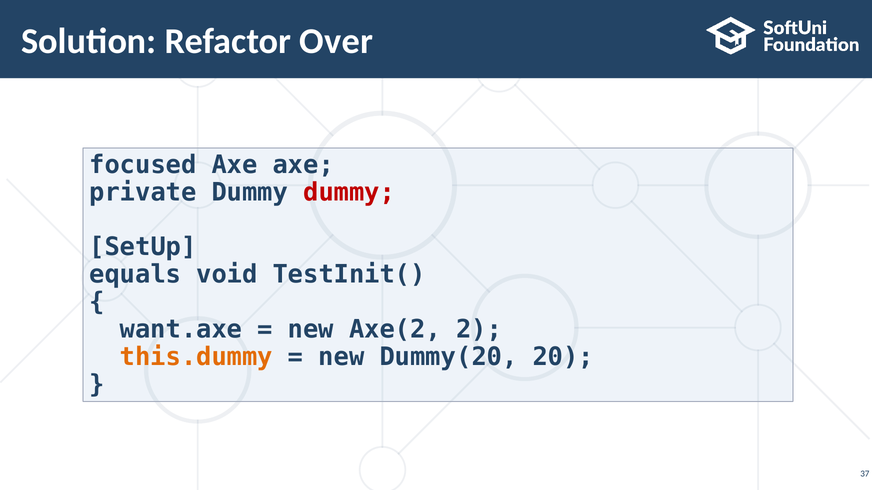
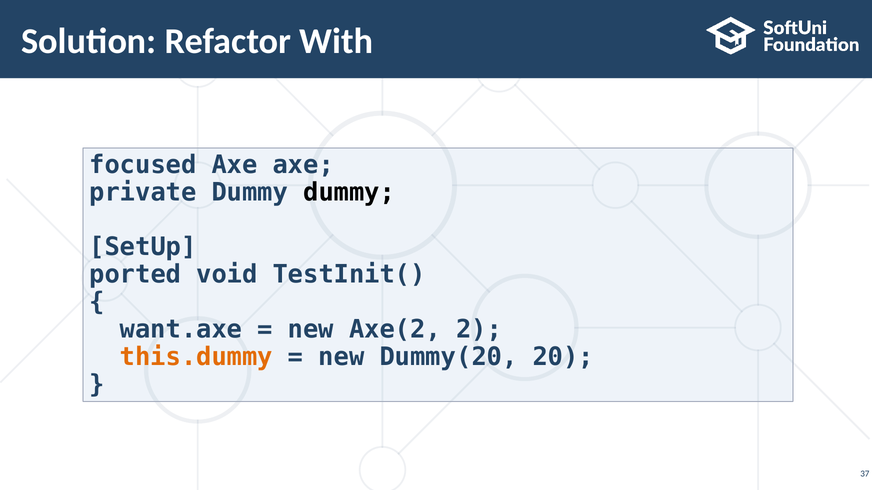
Over: Over -> With
dummy at (349, 192) colour: red -> black
equals: equals -> ported
